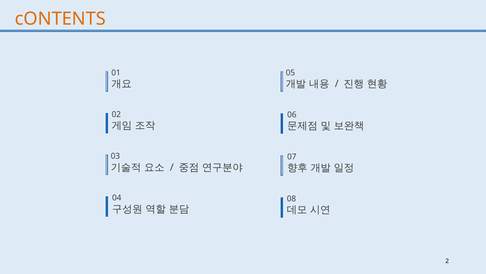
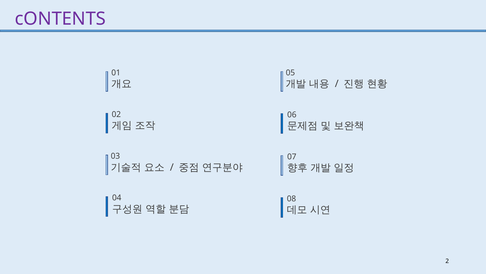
cONTENTS colour: orange -> purple
